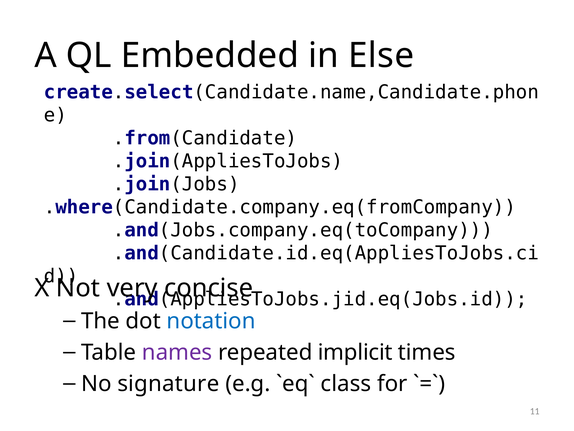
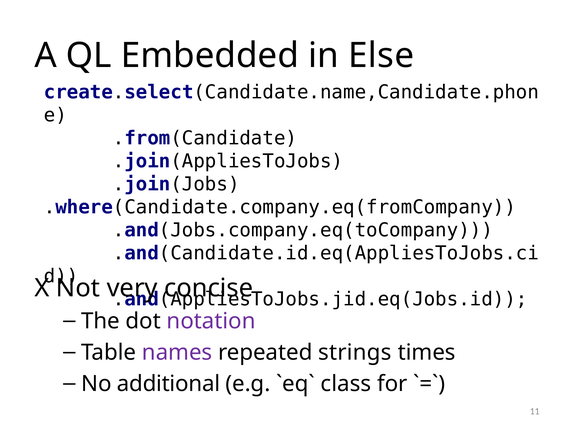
notation colour: blue -> purple
implicit: implicit -> strings
signature: signature -> additional
